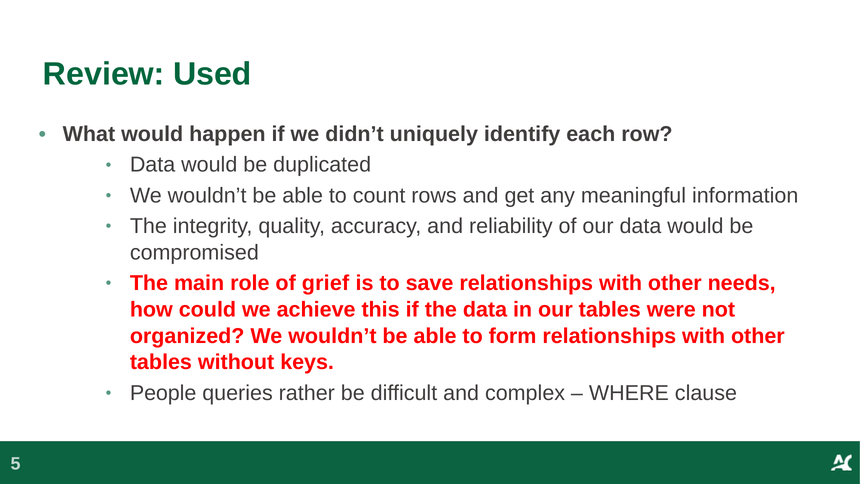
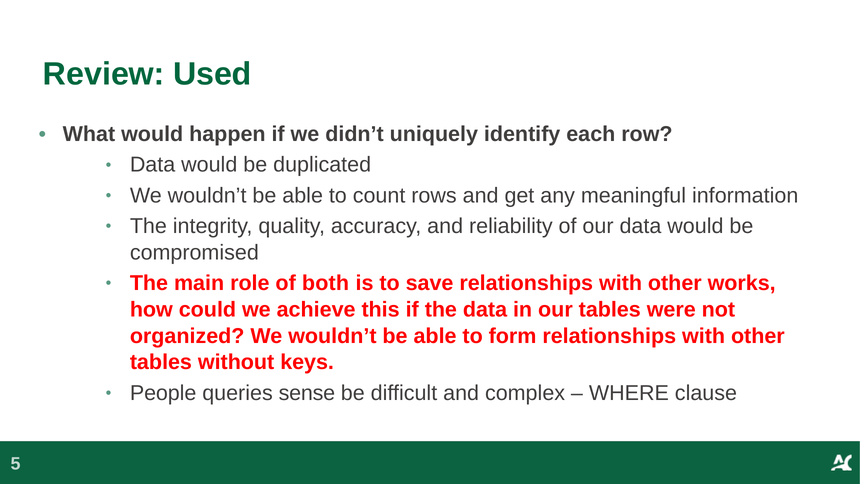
grief: grief -> both
needs: needs -> works
rather: rather -> sense
